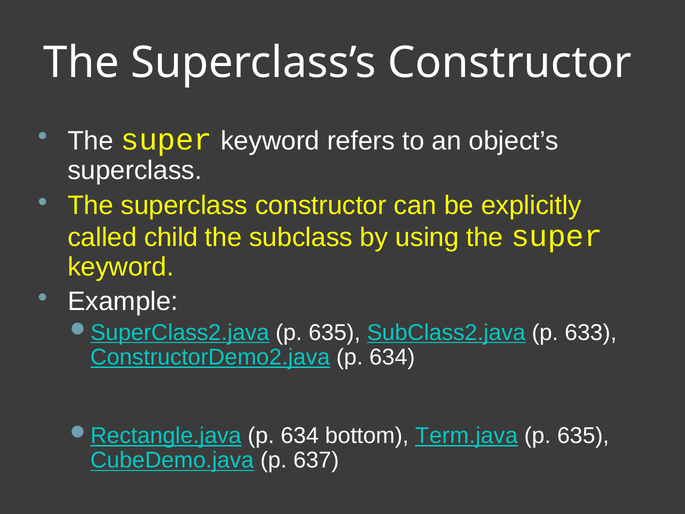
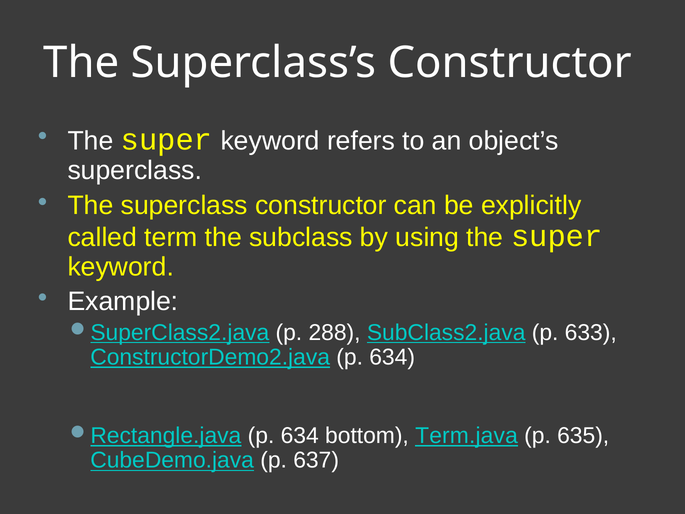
child: child -> term
635 at (335, 332): 635 -> 288
